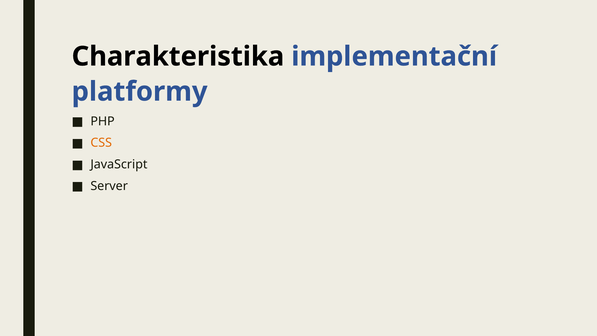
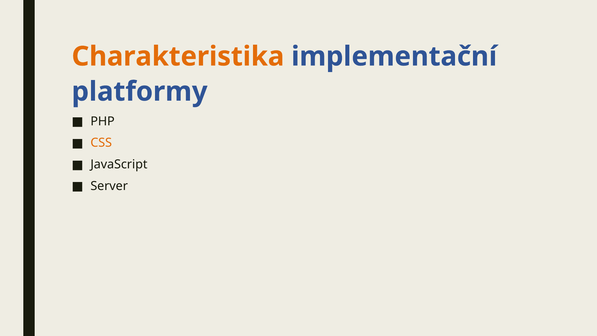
Charakteristika colour: black -> orange
